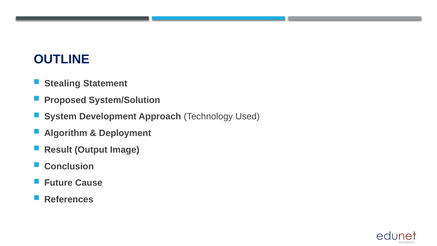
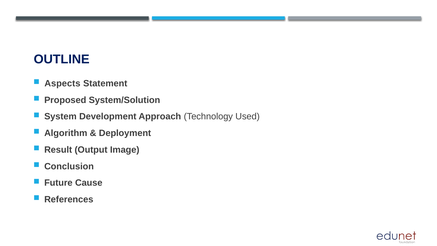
Stealing: Stealing -> Aspects
